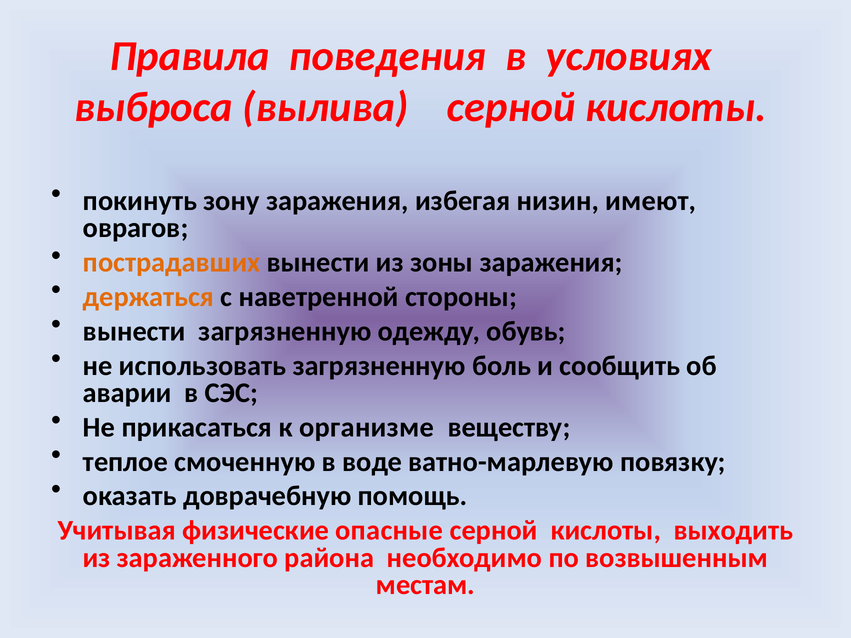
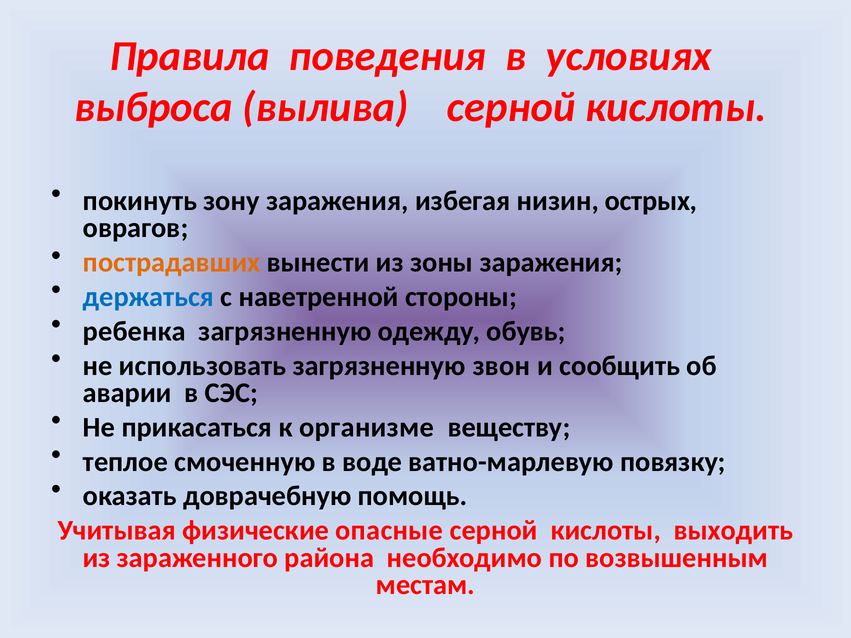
имеют: имеют -> острых
держаться colour: orange -> blue
вынести at (134, 331): вынести -> ребенка
боль: боль -> звон
